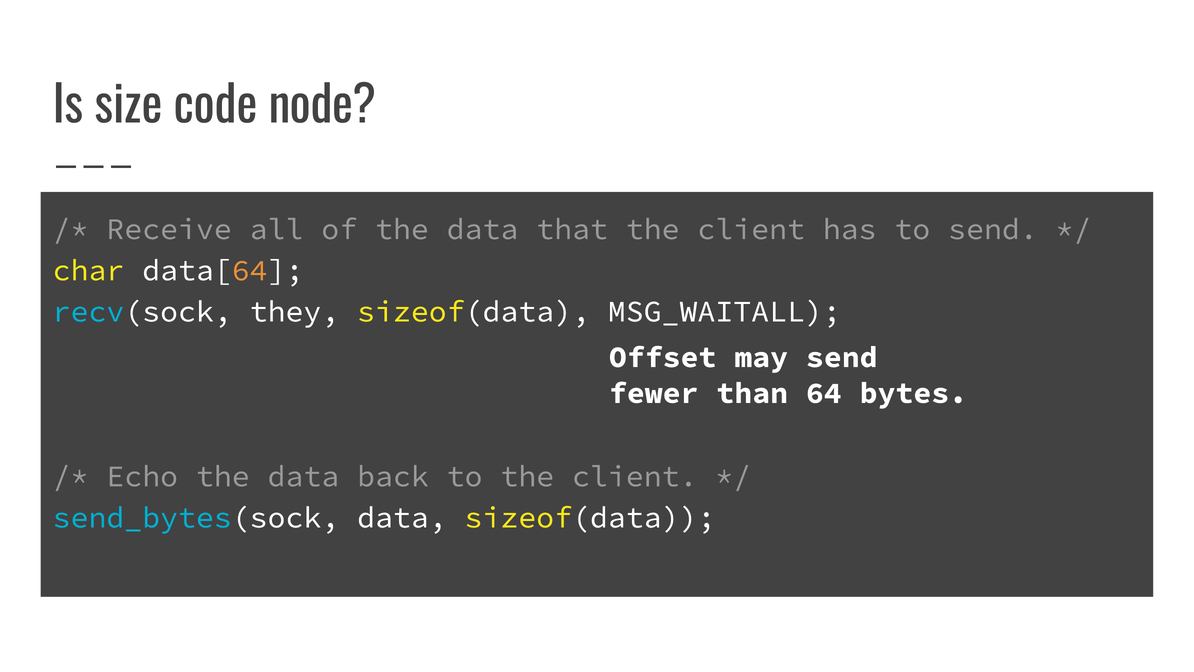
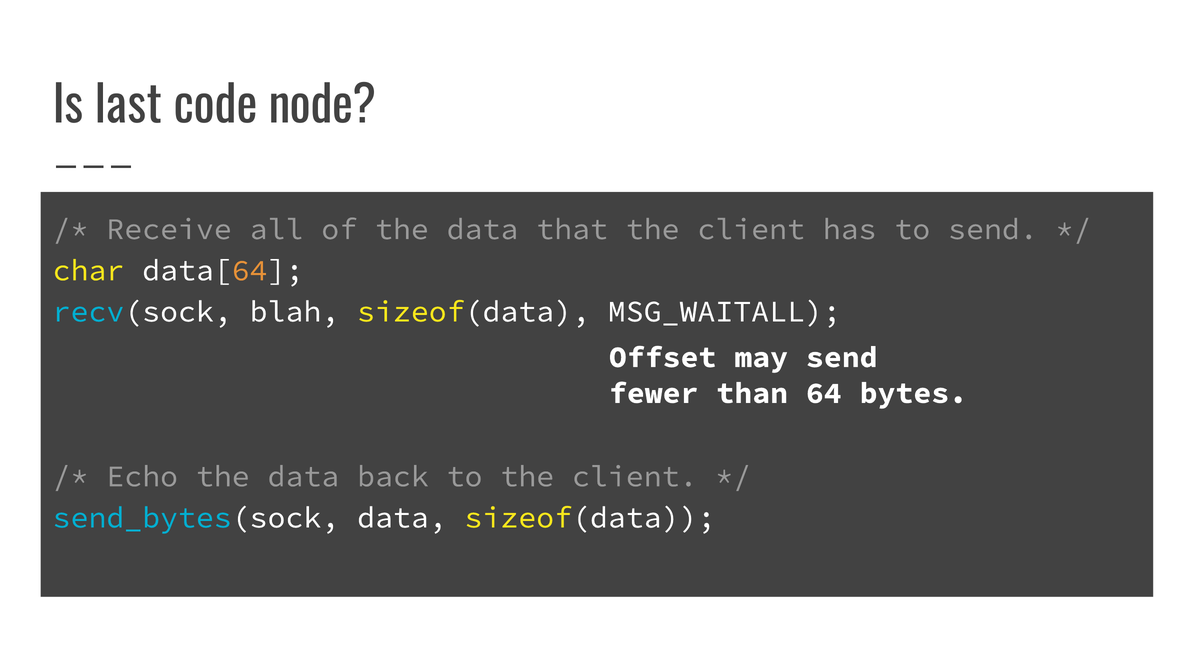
size: size -> last
they: they -> blah
